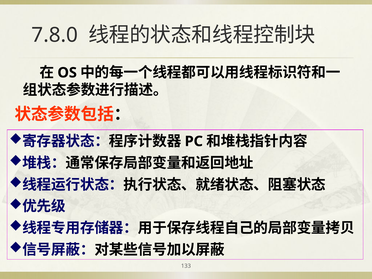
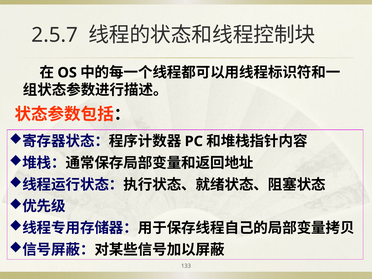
7.8.0: 7.8.0 -> 2.5.7
